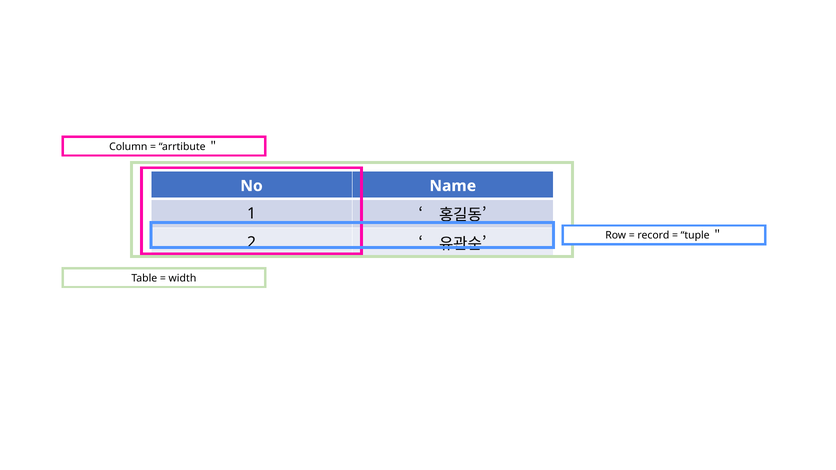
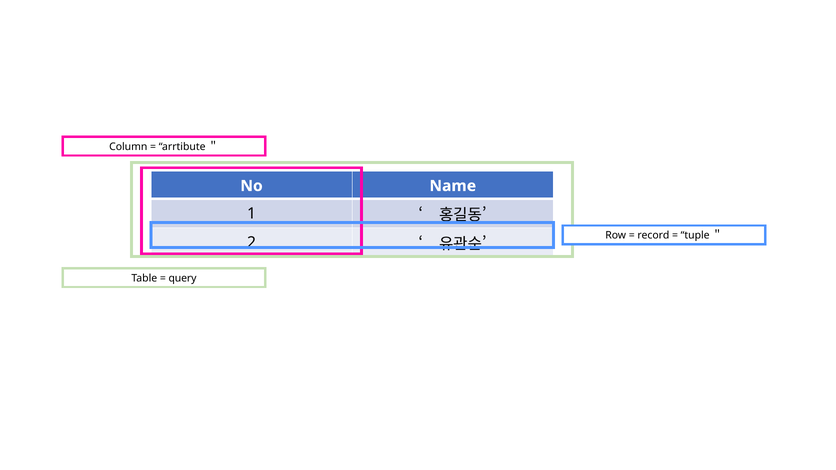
width: width -> query
